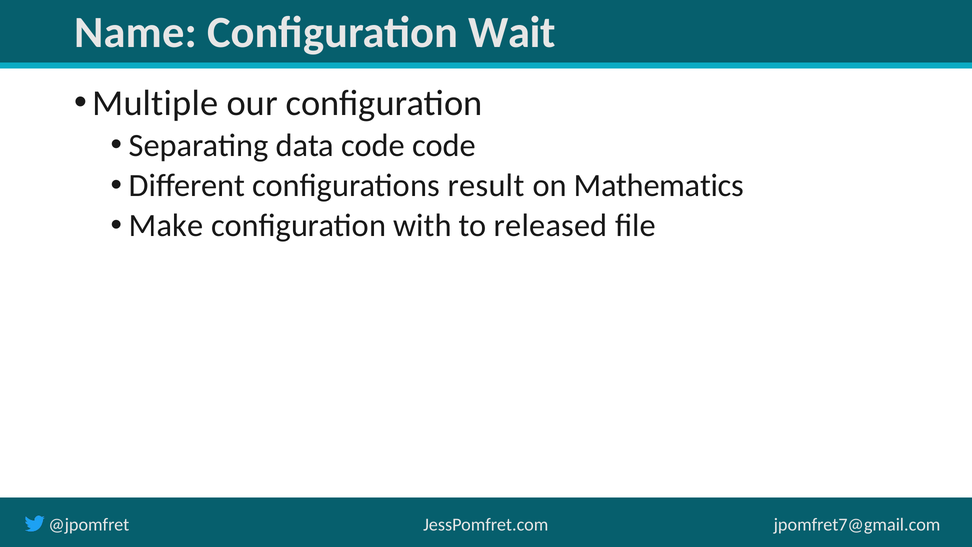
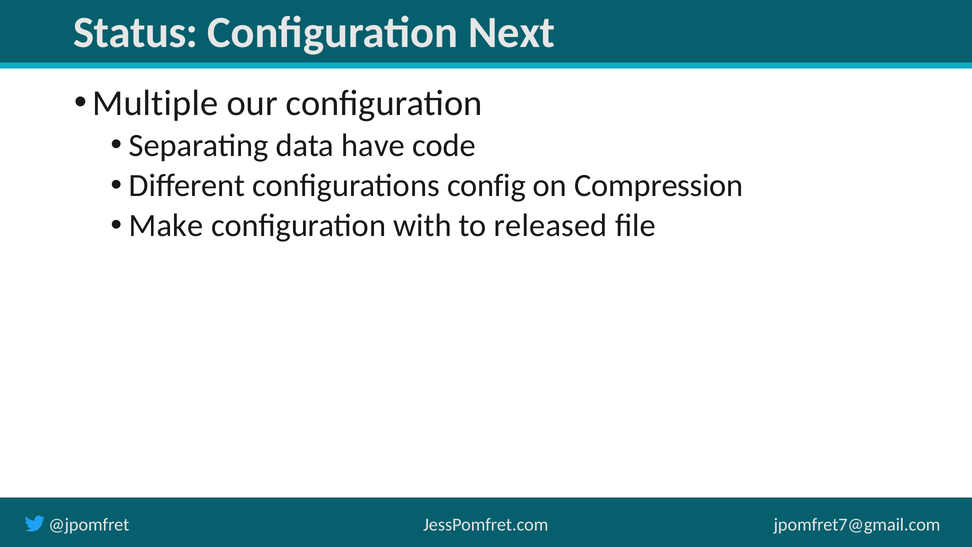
Name: Name -> Status
Wait: Wait -> Next
data code: code -> have
result: result -> config
Mathematics: Mathematics -> Compression
